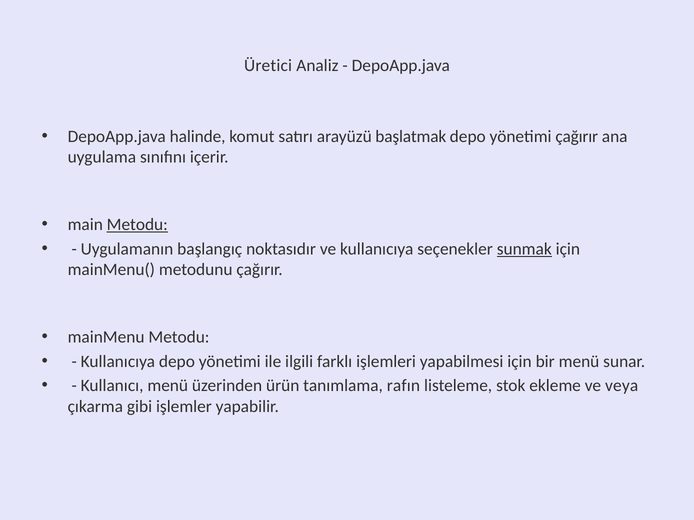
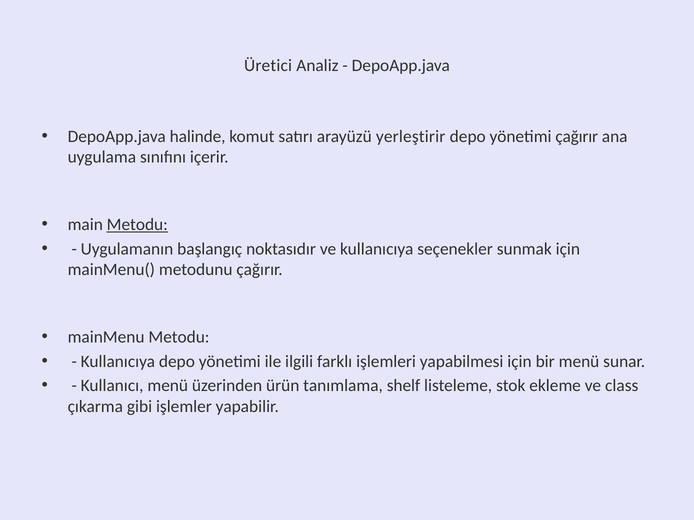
başlatmak: başlatmak -> yerleştirir
sunmak underline: present -> none
rafın: rafın -> shelf
veya: veya -> class
